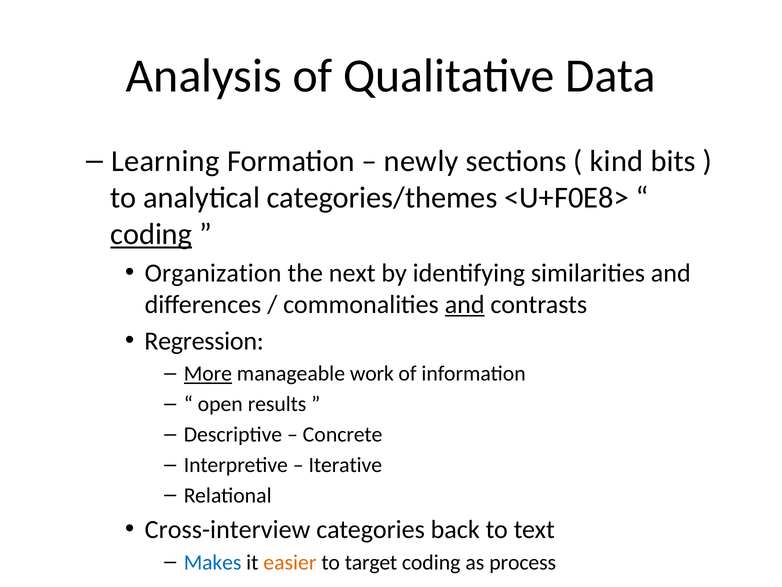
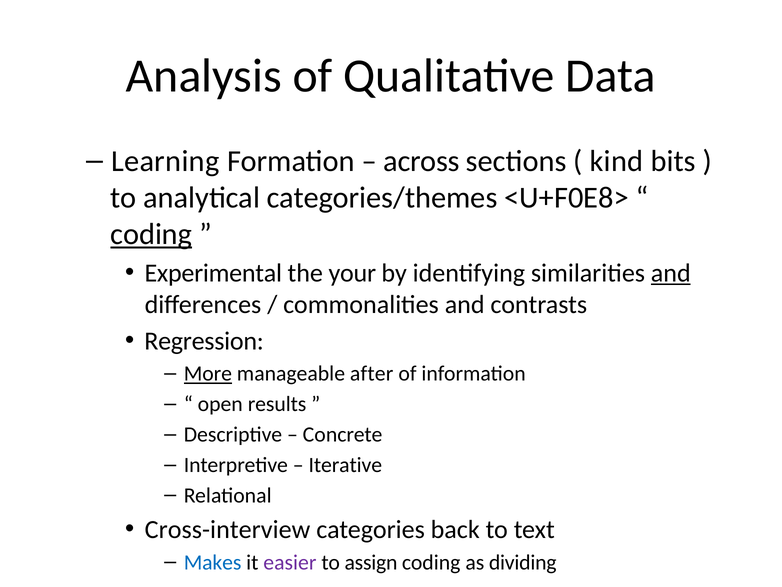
newly: newly -> across
Organization: Organization -> Experimental
next: next -> your
and at (671, 273) underline: none -> present
and at (465, 304) underline: present -> none
work: work -> after
easier colour: orange -> purple
target: target -> assign
process: process -> dividing
